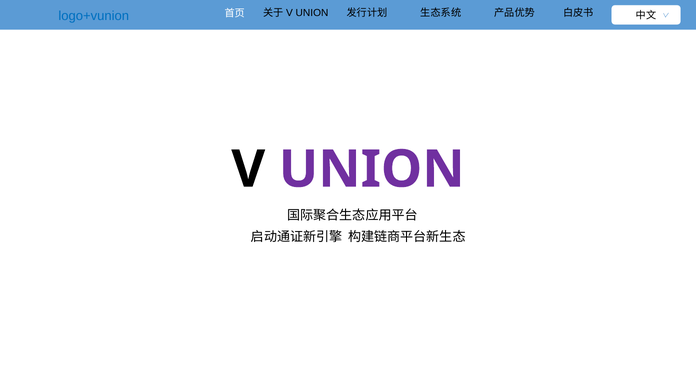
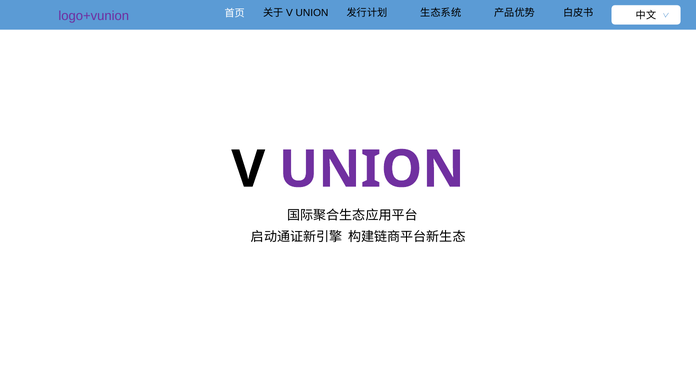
logo+vunion colour: blue -> purple
